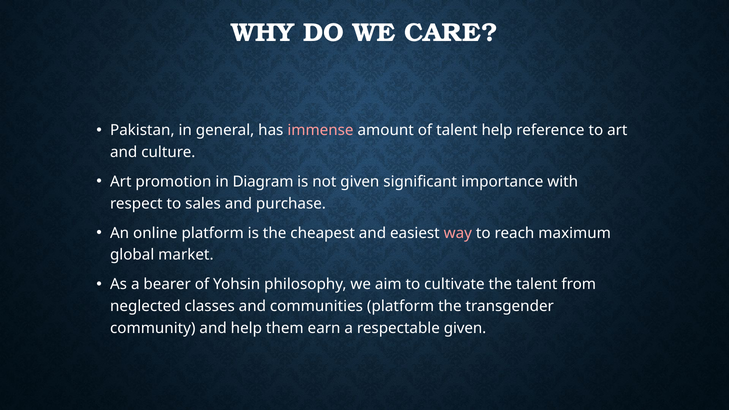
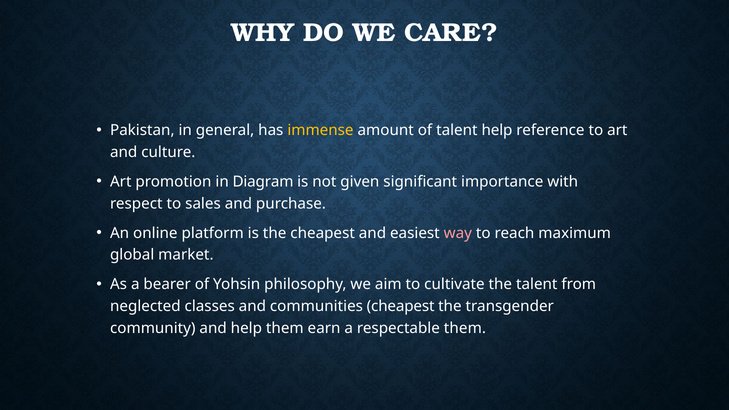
immense colour: pink -> yellow
communities platform: platform -> cheapest
respectable given: given -> them
